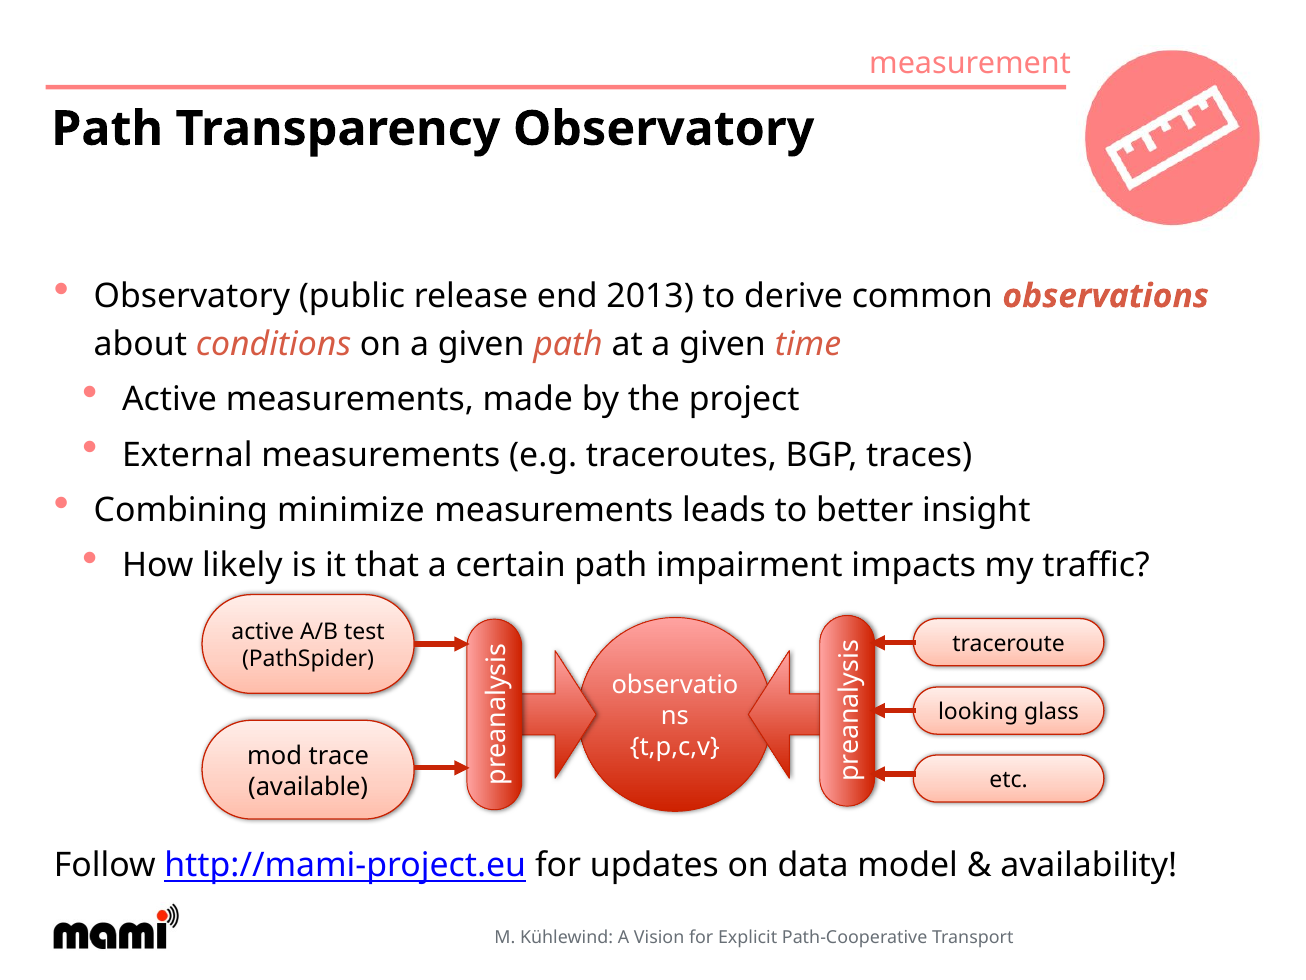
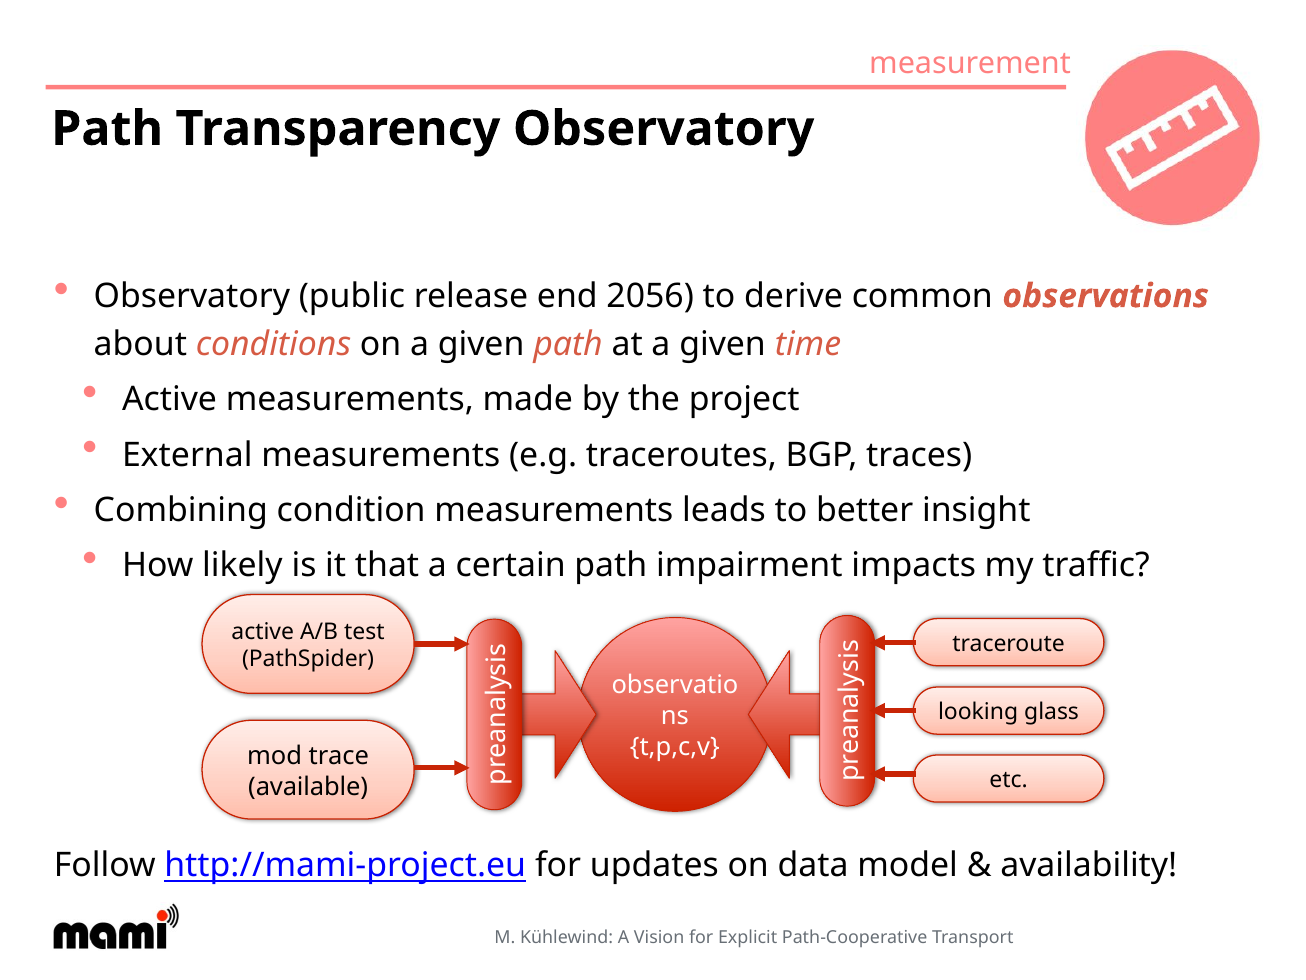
2013: 2013 -> 2056
minimize: minimize -> condition
